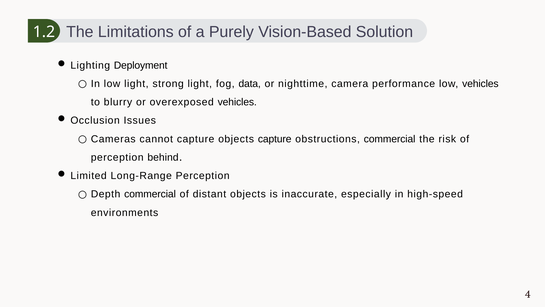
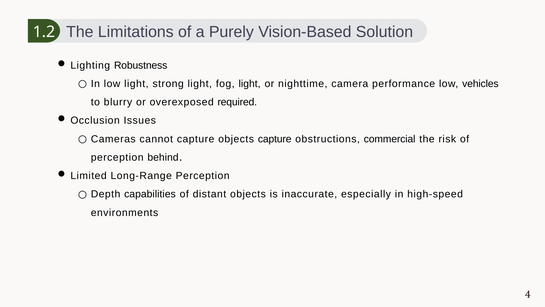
Deployment: Deployment -> Robustness
fog data: data -> light
overexposed vehicles: vehicles -> required
Depth commercial: commercial -> capabilities
